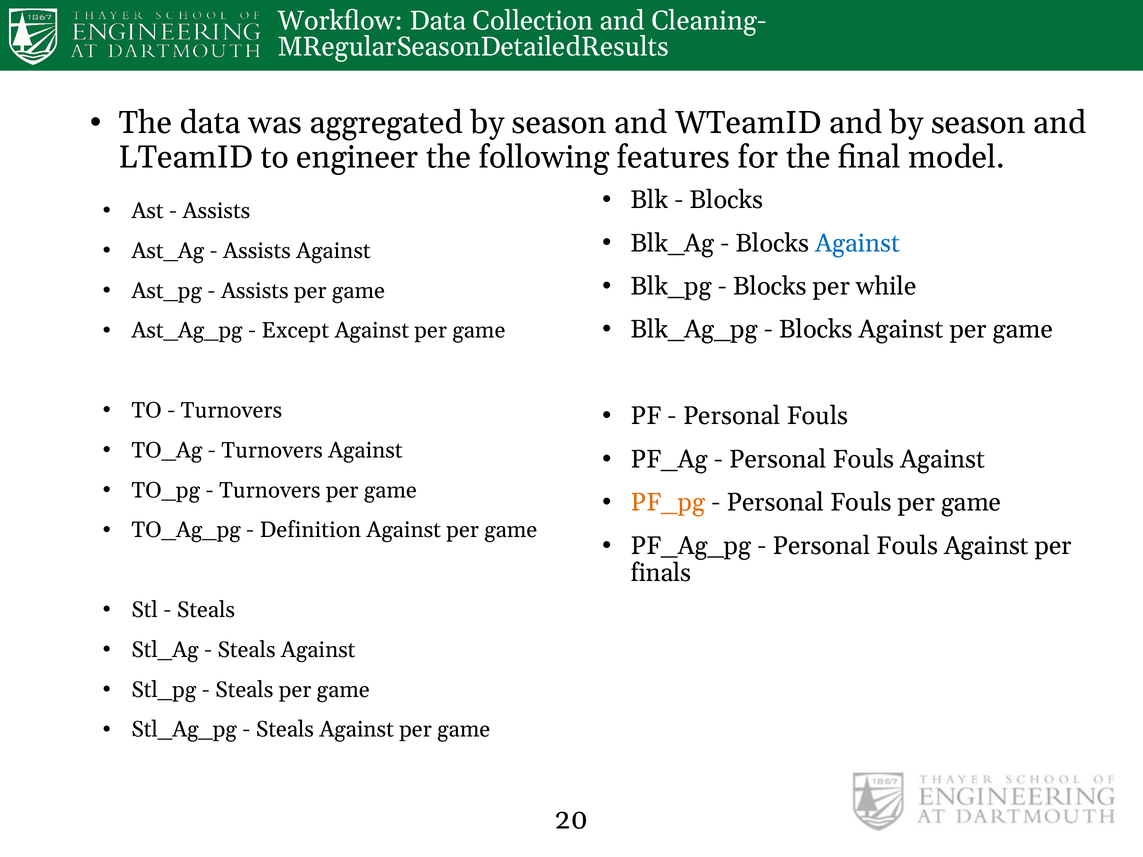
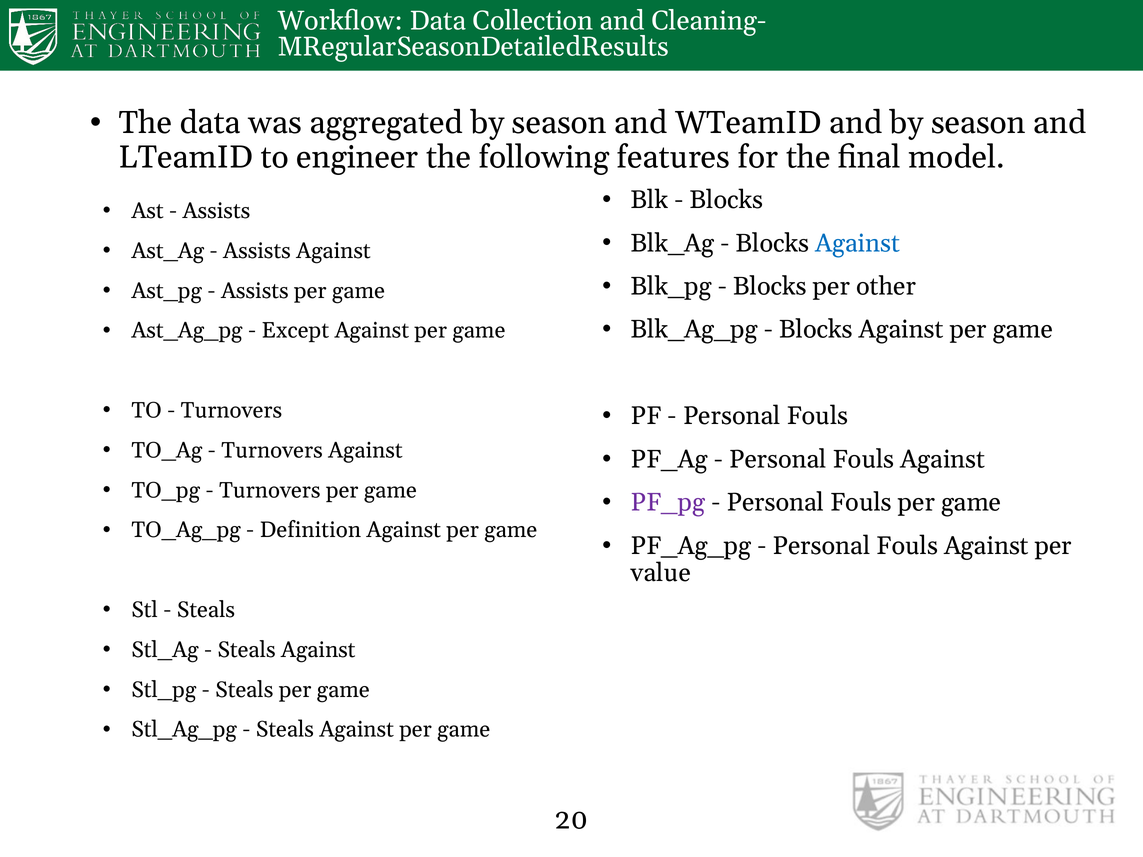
while: while -> other
PF_pg colour: orange -> purple
finals: finals -> value
